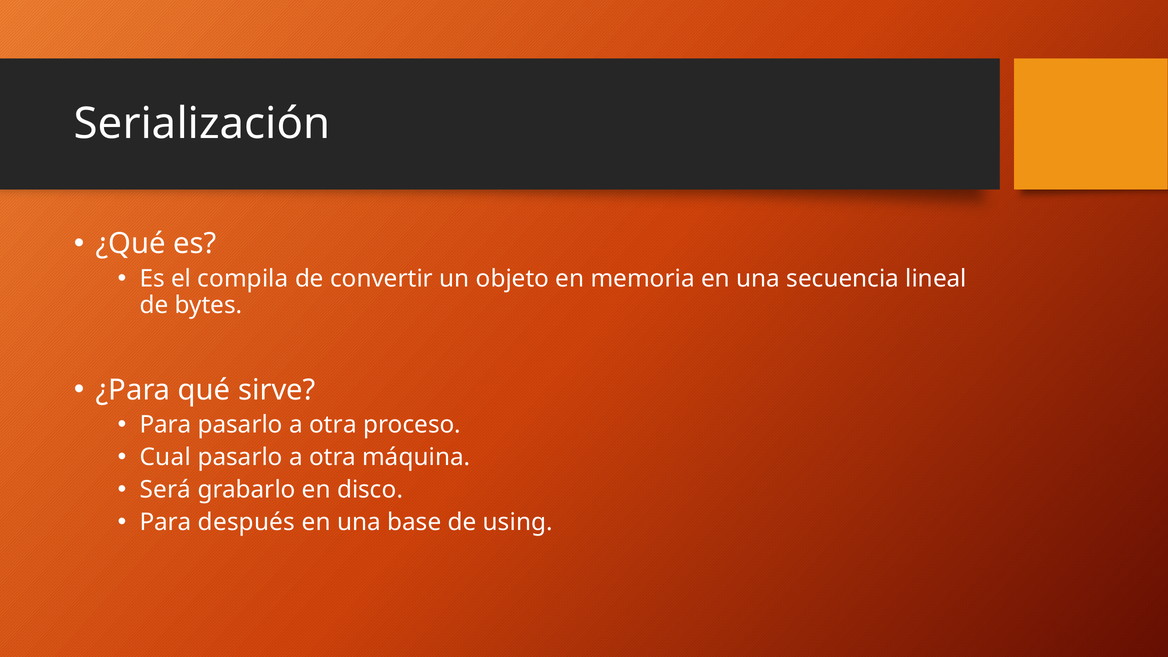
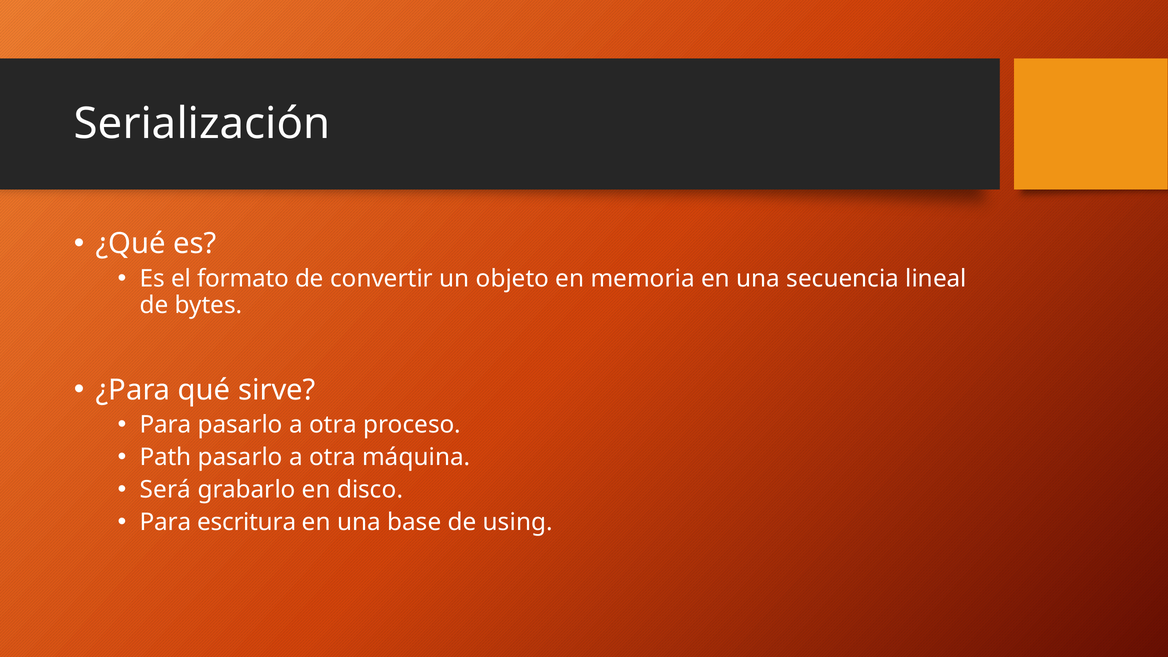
compila: compila -> formato
Cual: Cual -> Path
después: después -> escritura
